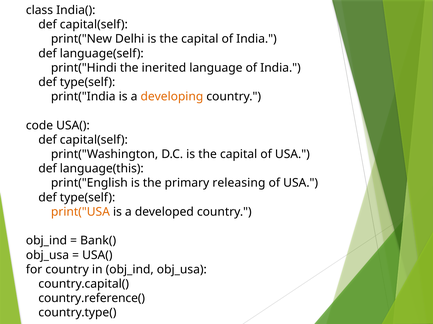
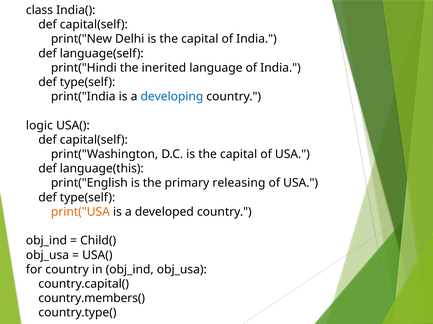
developing colour: orange -> blue
code: code -> logic
Bank(: Bank( -> Child(
country.reference(: country.reference( -> country.members(
